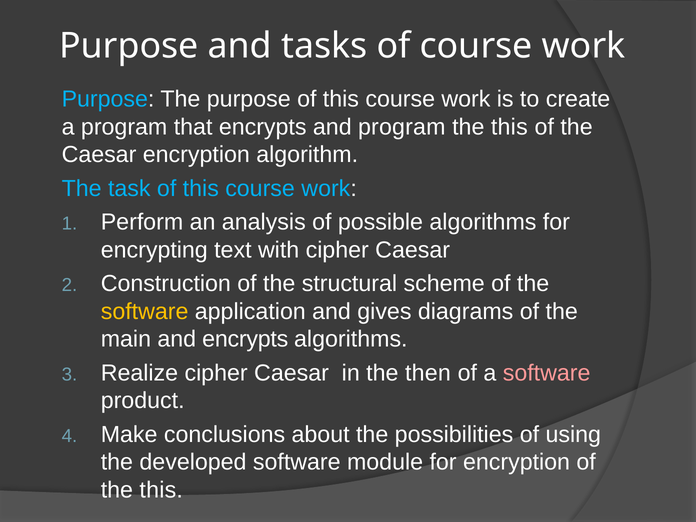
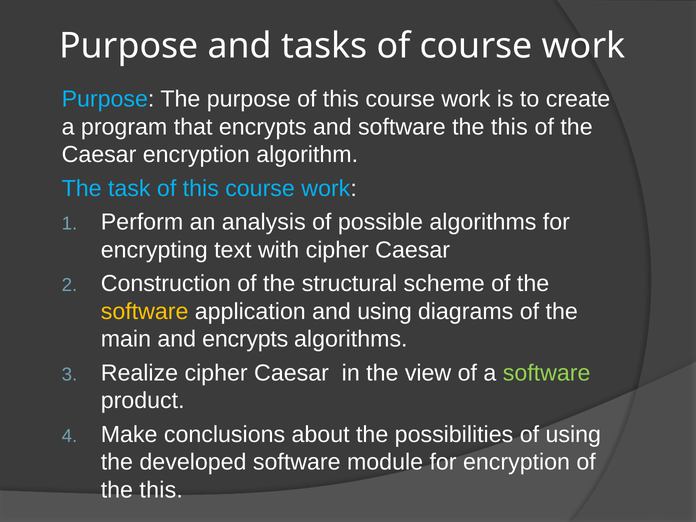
and program: program -> software
and gives: gives -> using
then: then -> view
software at (547, 373) colour: pink -> light green
